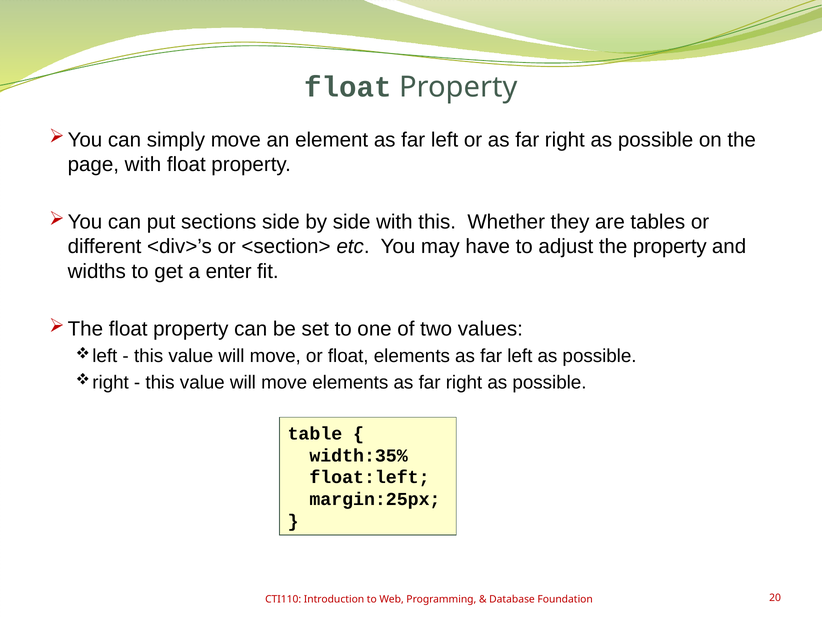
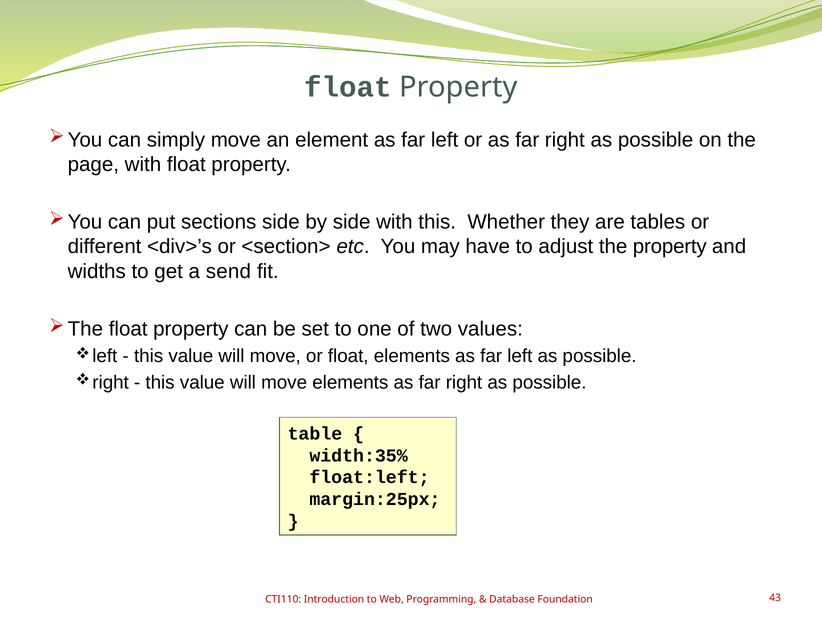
enter: enter -> send
20: 20 -> 43
